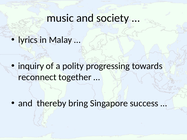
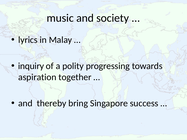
reconnect: reconnect -> aspiration
